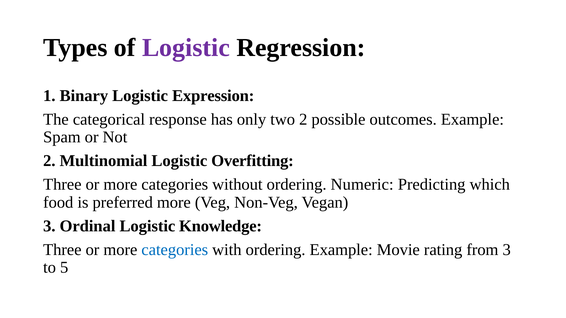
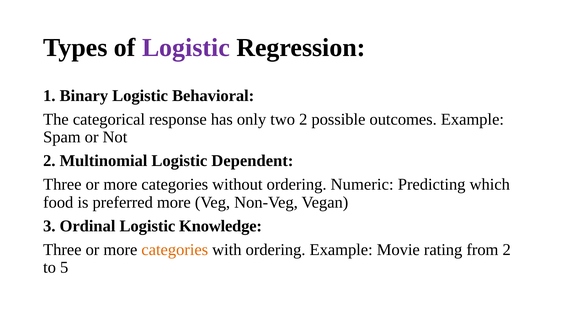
Expression: Expression -> Behavioral
Overfitting: Overfitting -> Dependent
categories at (175, 250) colour: blue -> orange
from 3: 3 -> 2
